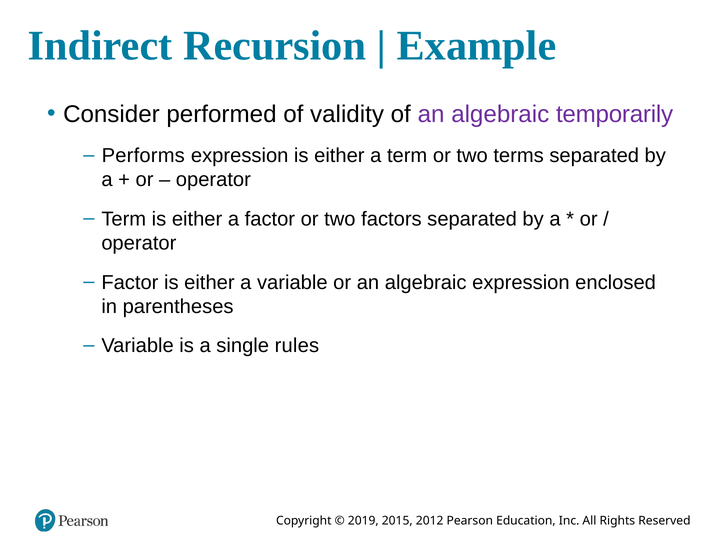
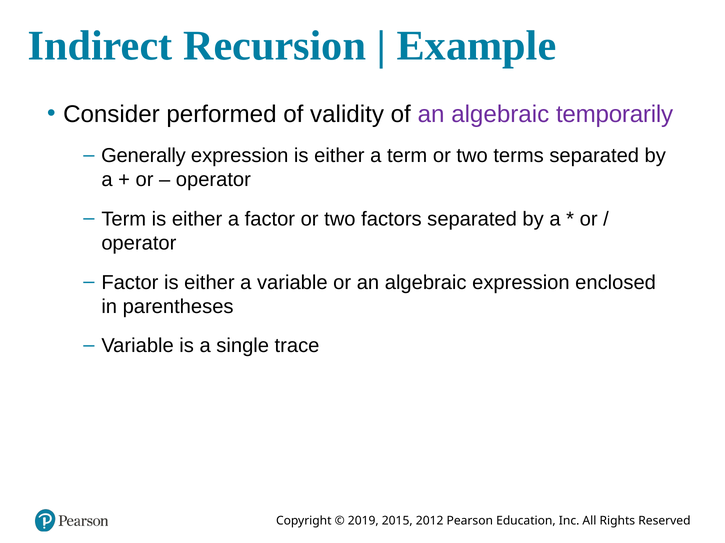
Performs: Performs -> Generally
rules: rules -> trace
